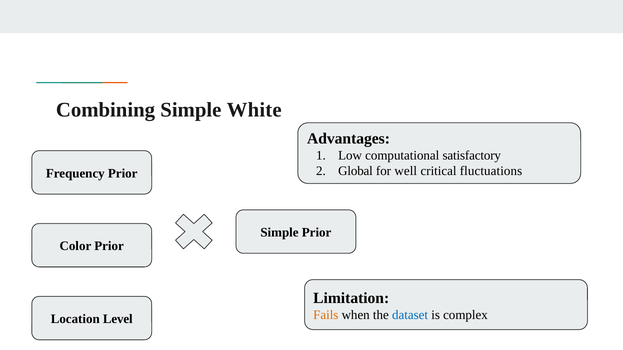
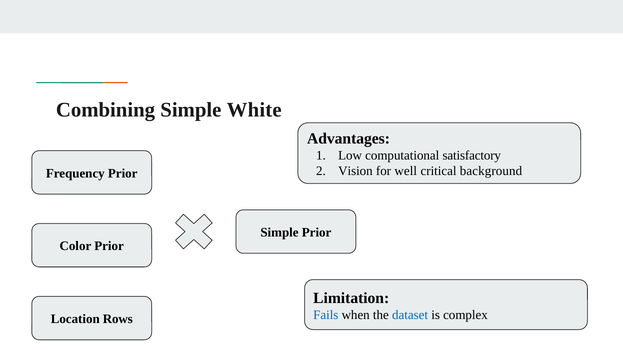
Global: Global -> Vision
fluctuations: fluctuations -> background
Fails colour: orange -> blue
Level: Level -> Rows
